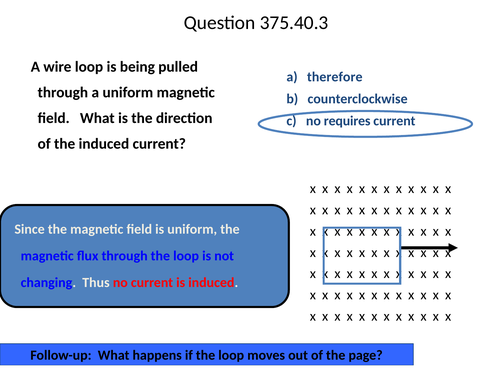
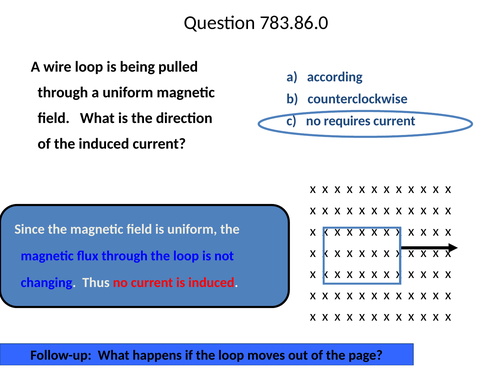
375.40.3: 375.40.3 -> 783.86.0
therefore: therefore -> according
